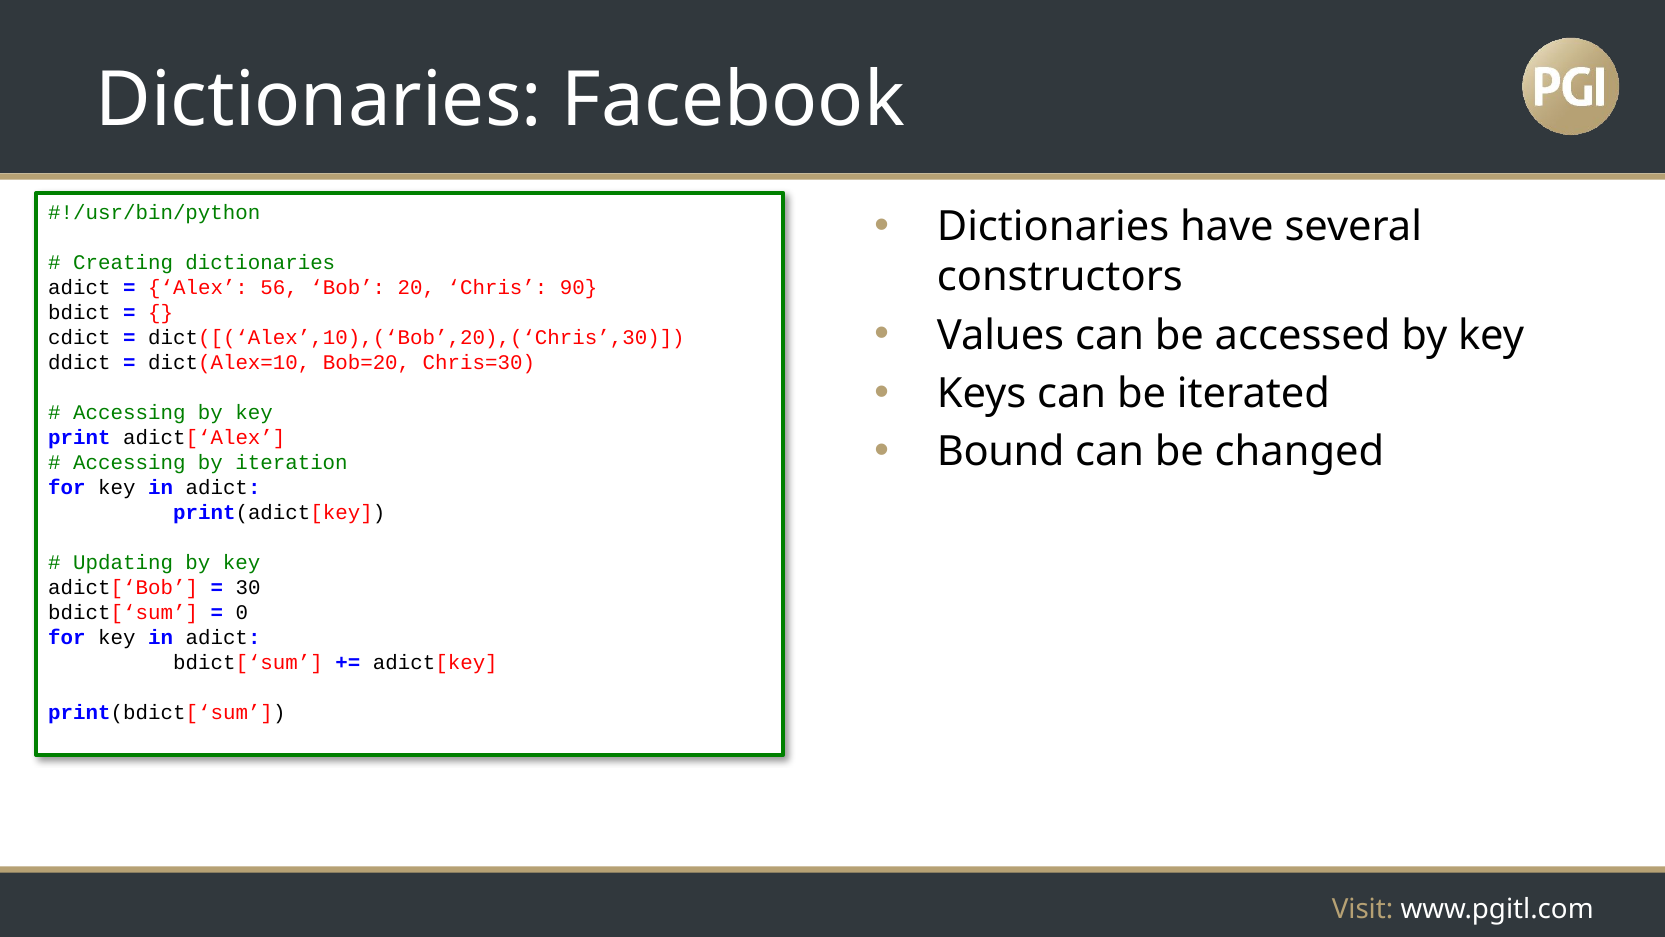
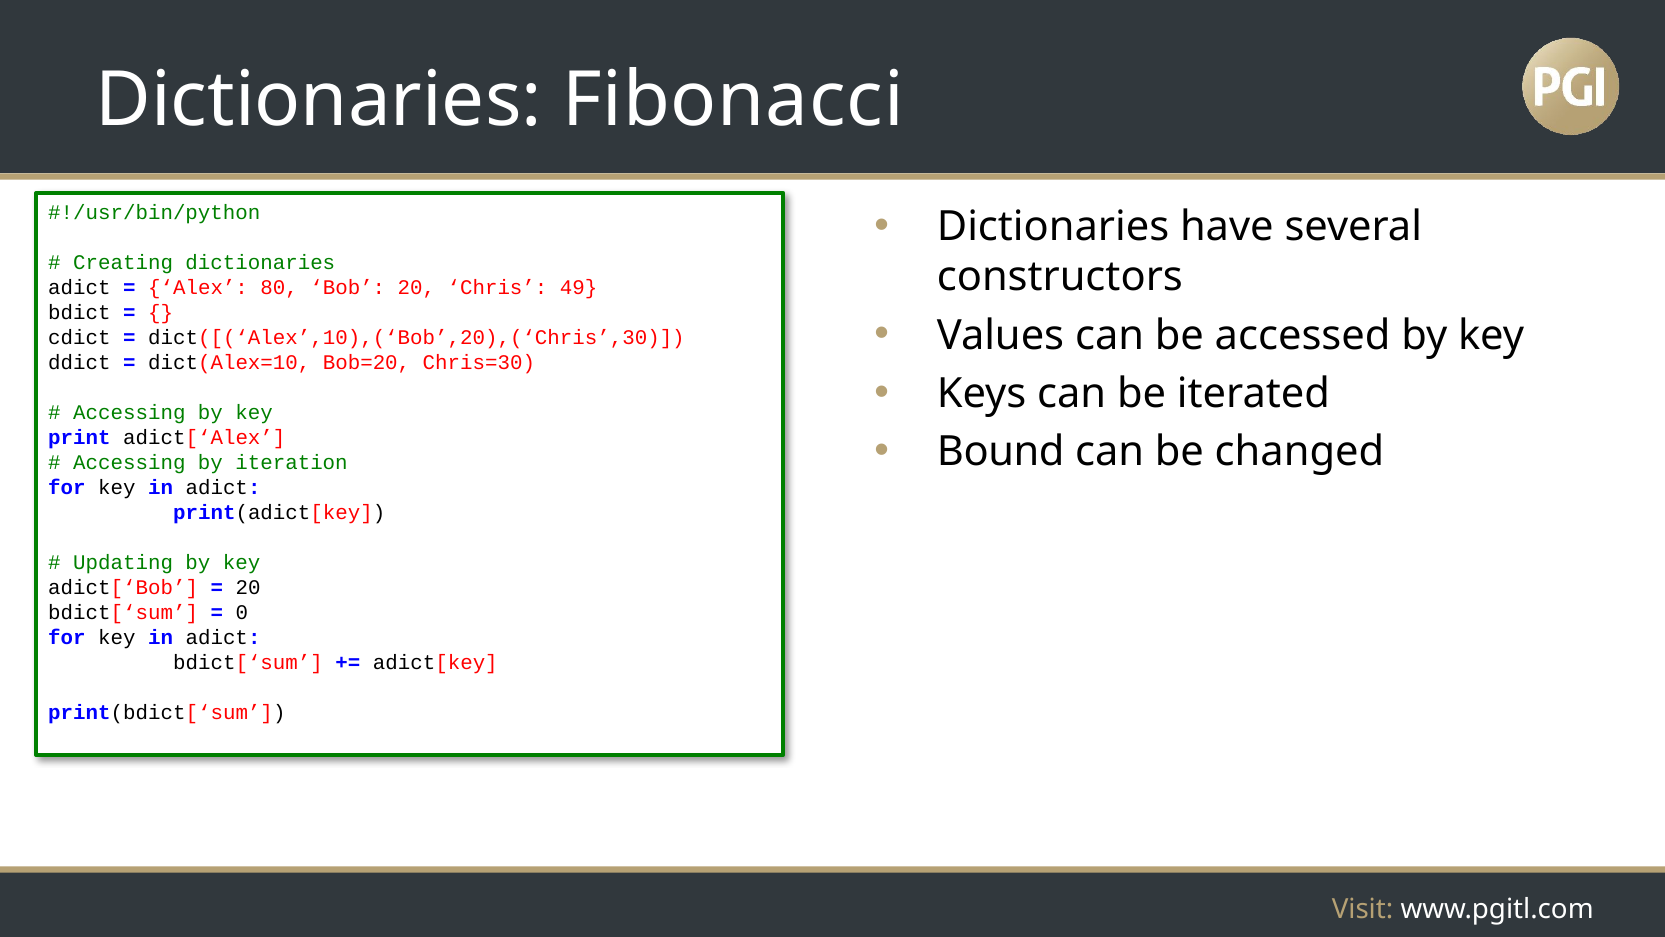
Facebook: Facebook -> Fibonacci
56: 56 -> 80
90: 90 -> 49
30 at (248, 588): 30 -> 20
